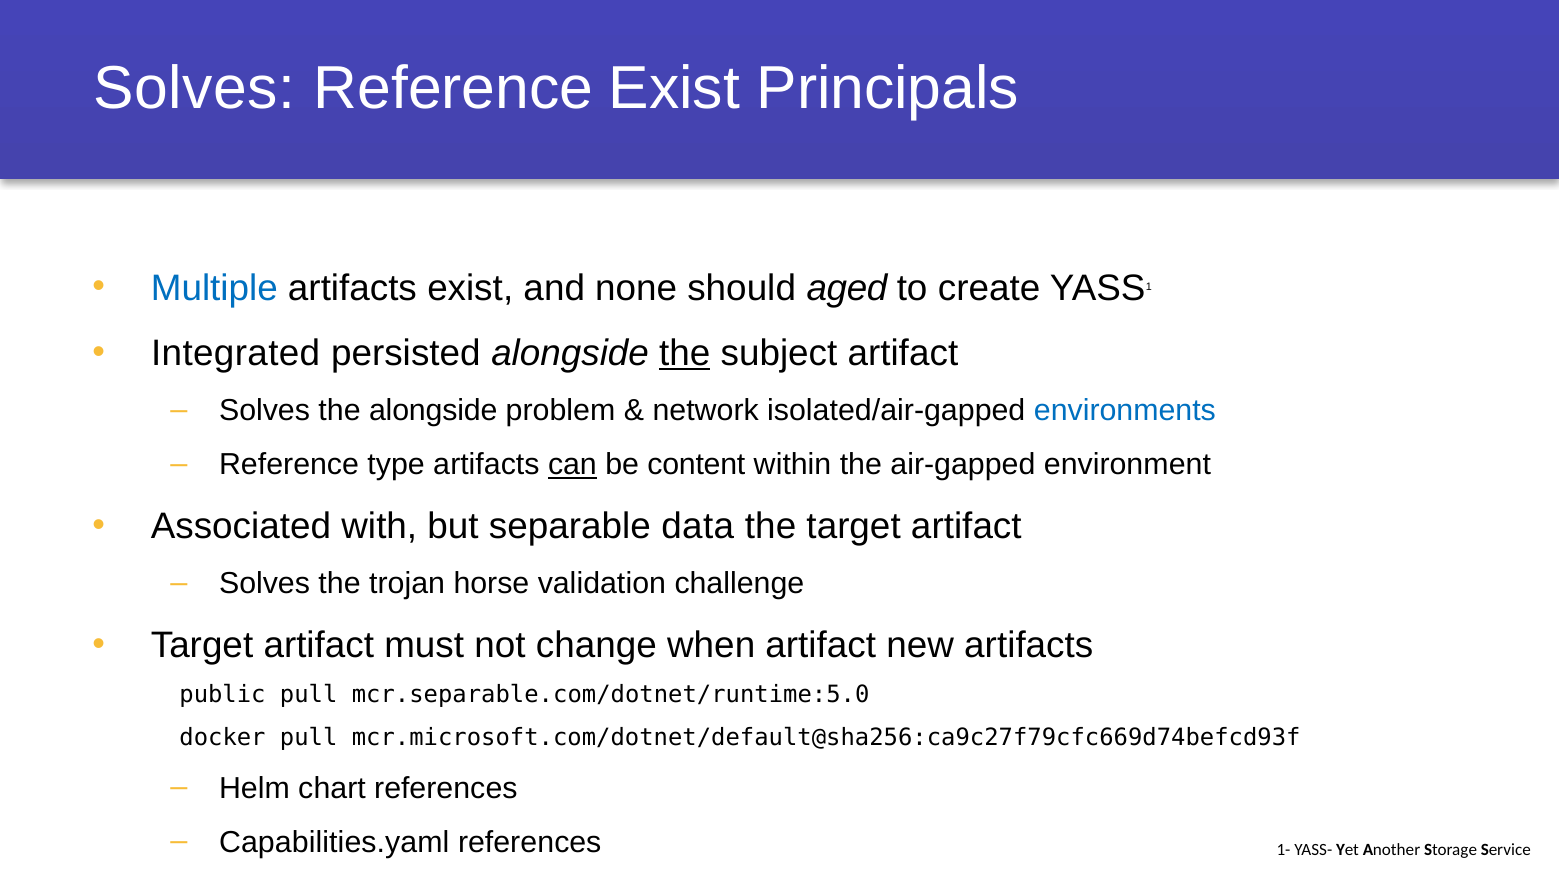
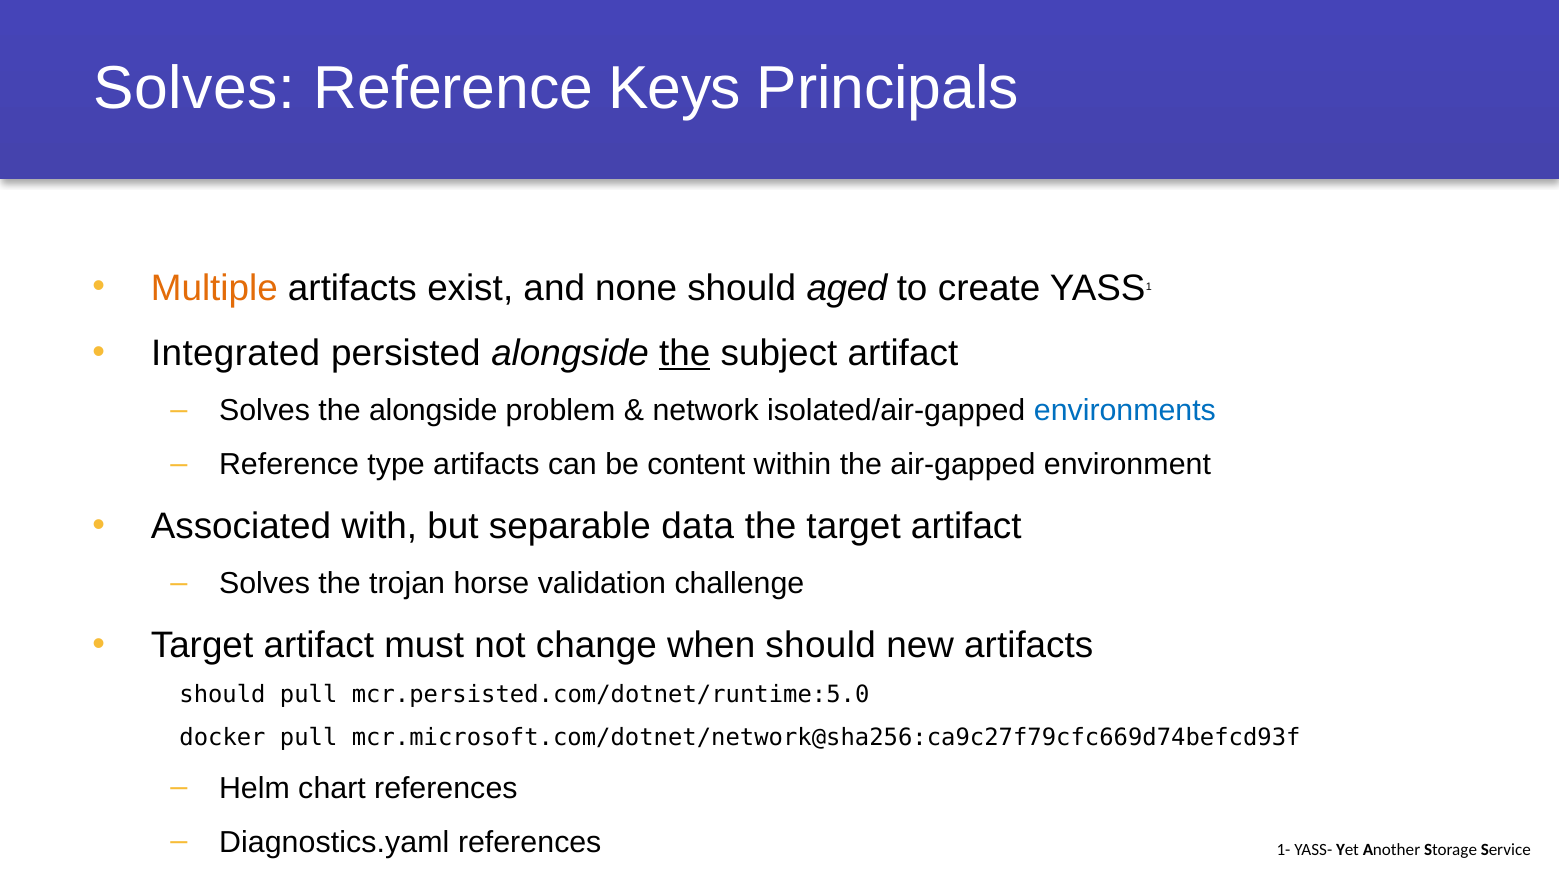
Reference Exist: Exist -> Keys
Multiple colour: blue -> orange
can underline: present -> none
when artifact: artifact -> should
public at (222, 695): public -> should
mcr.separable.com/dotnet/runtime:5.0: mcr.separable.com/dotnet/runtime:5.0 -> mcr.persisted.com/dotnet/runtime:5.0
mcr.microsoft.com/dotnet/default@sha256:ca9c27f79cfc669d74befcd93f: mcr.microsoft.com/dotnet/default@sha256:ca9c27f79cfc669d74befcd93f -> mcr.microsoft.com/dotnet/network@sha256:ca9c27f79cfc669d74befcd93f
Capabilities.yaml: Capabilities.yaml -> Diagnostics.yaml
